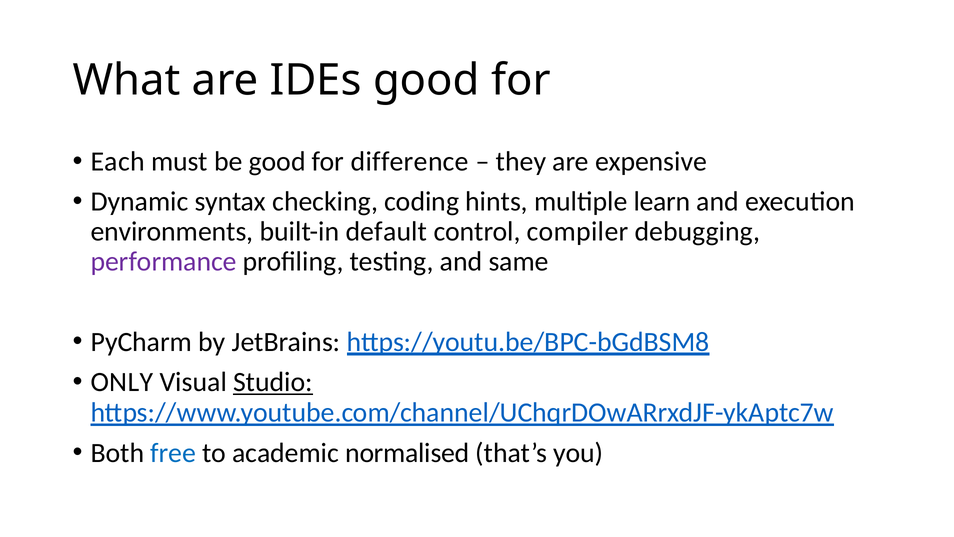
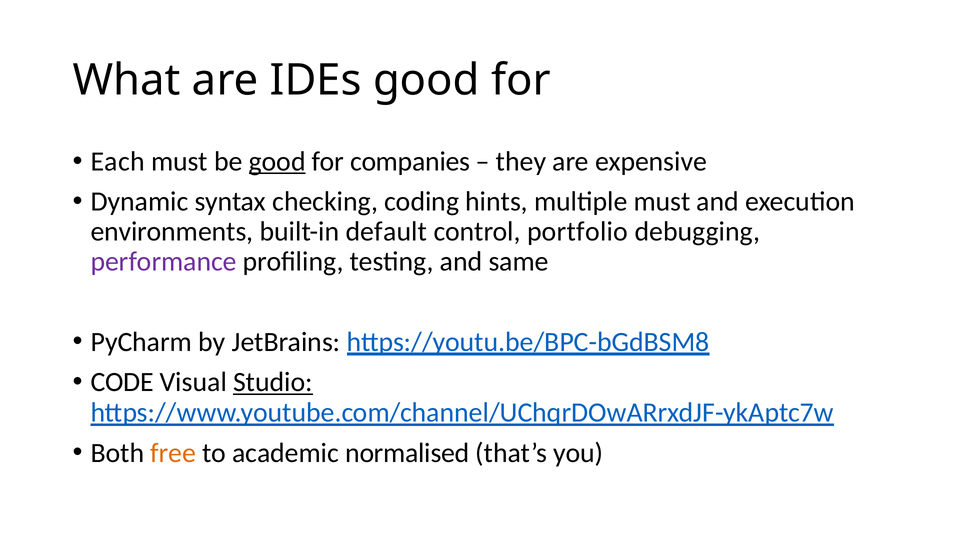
good at (277, 161) underline: none -> present
difference: difference -> companies
multiple learn: learn -> must
compiler: compiler -> portfolio
ONLY: ONLY -> CODE
free colour: blue -> orange
